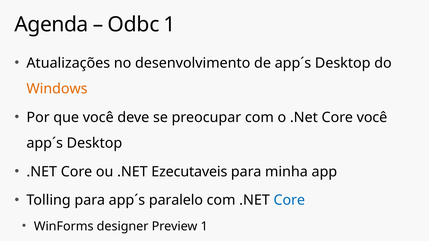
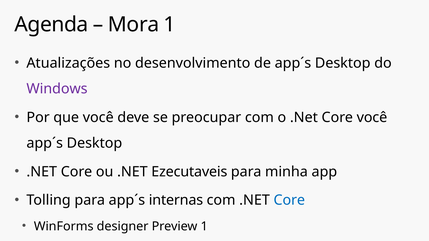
Odbc: Odbc -> Mora
Windows colour: orange -> purple
paralelo: paralelo -> internas
